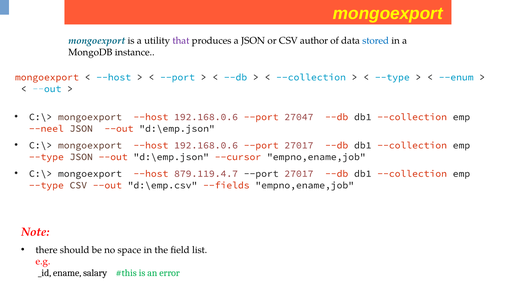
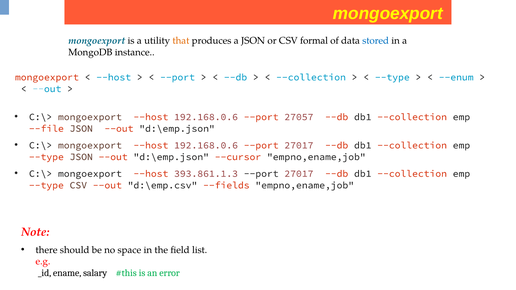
that colour: purple -> orange
author: author -> formal
27047: 27047 -> 27057
--neel: --neel -> --file
879.119.4.7: 879.119.4.7 -> 393.861.1.3
